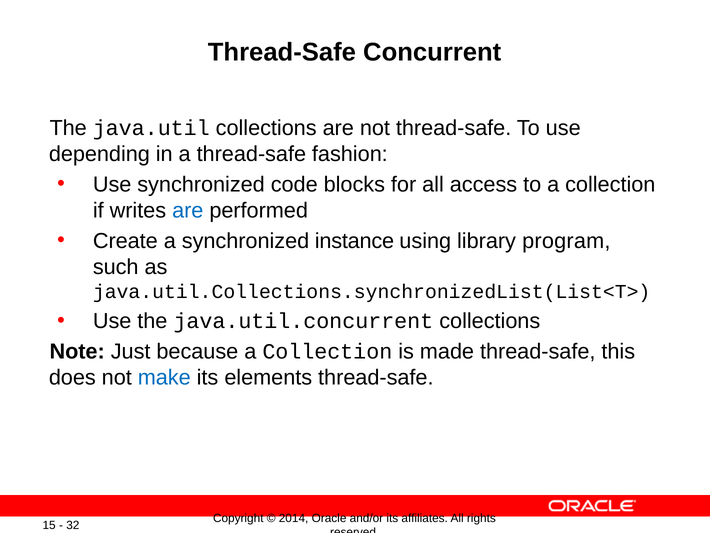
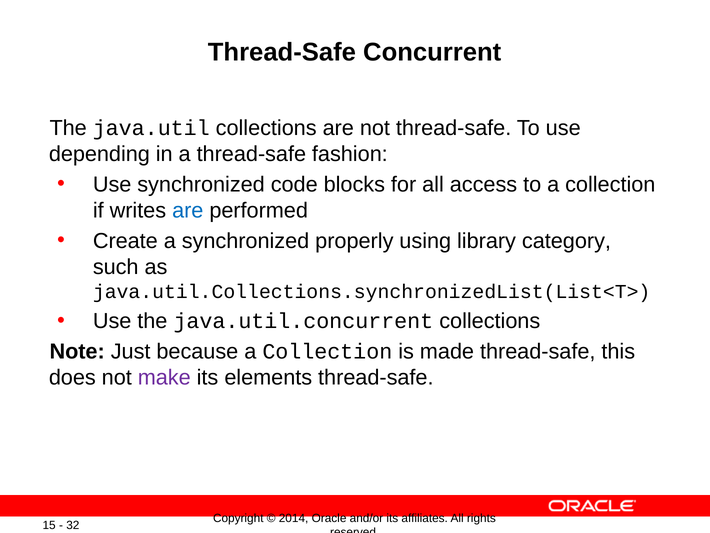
instance: instance -> properly
program: program -> category
make colour: blue -> purple
